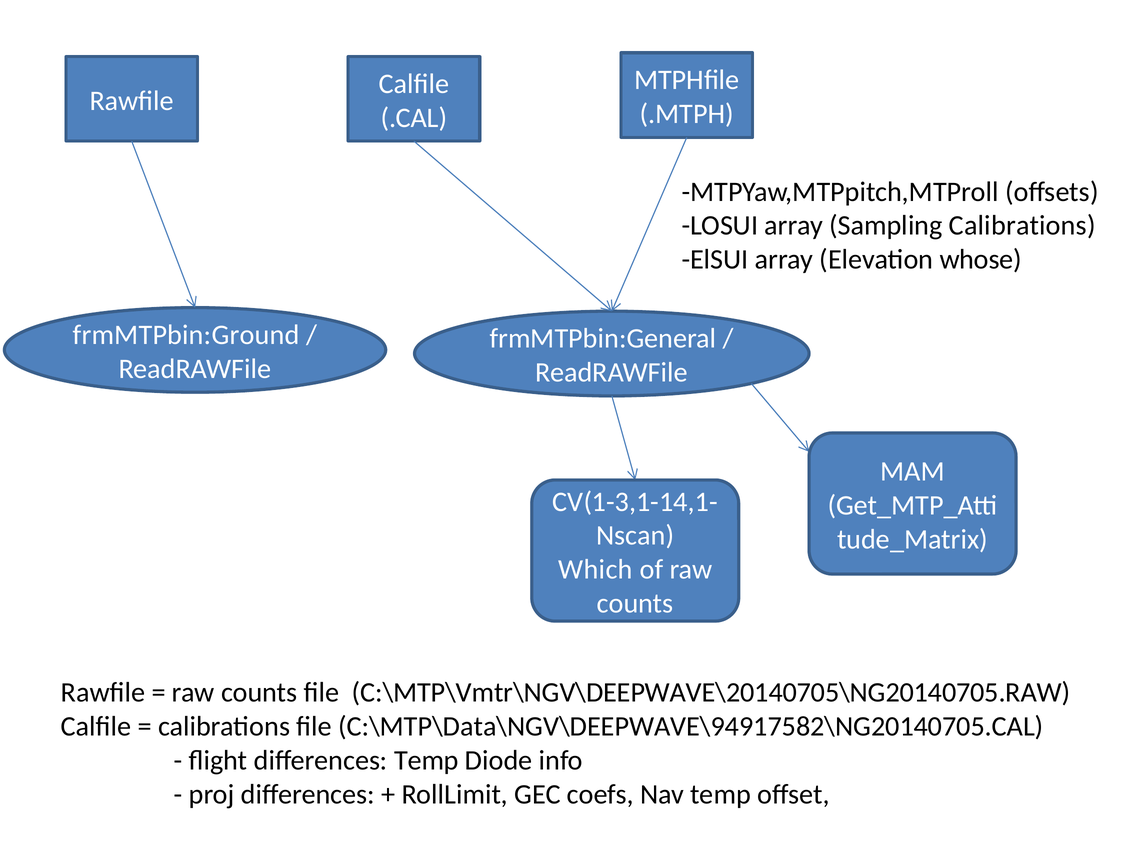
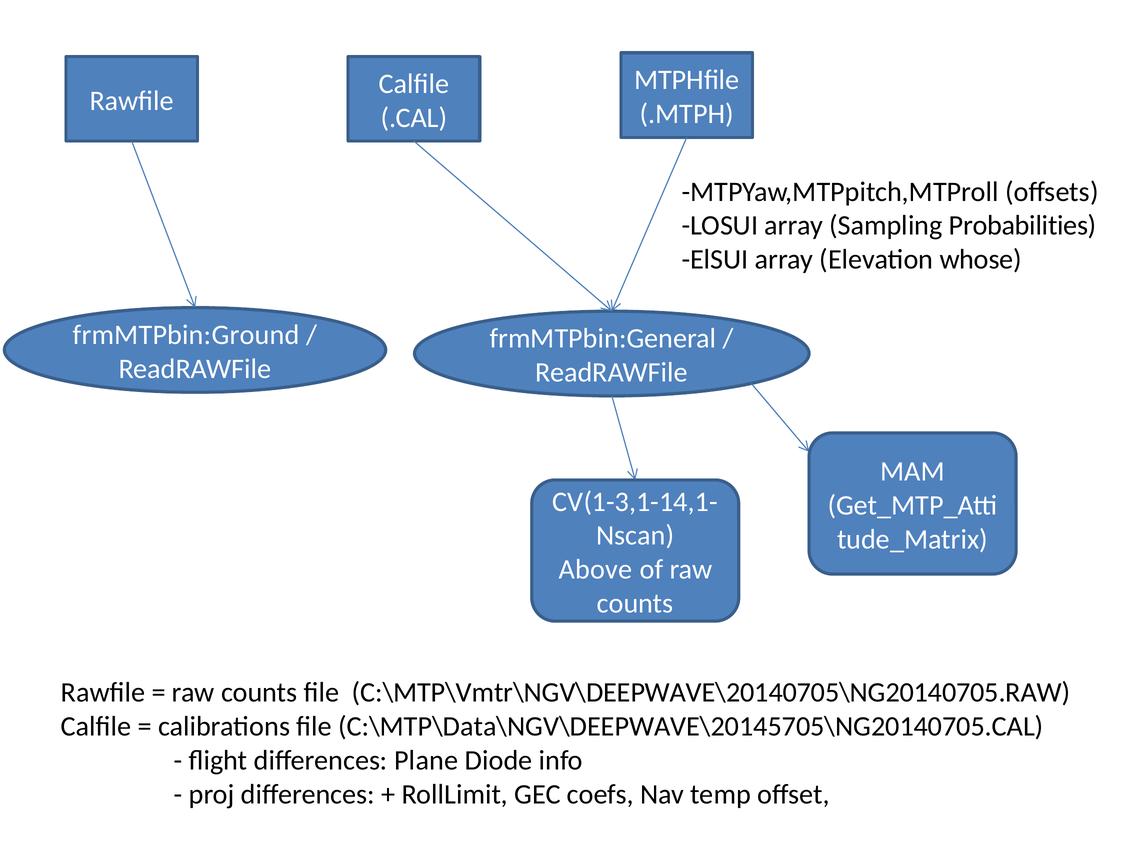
Sampling Calibrations: Calibrations -> Probabilities
Which: Which -> Above
C:\MTP\Data\NGV\DEEPWAVE\94917582\NG20140705.CAL: C:\MTP\Data\NGV\DEEPWAVE\94917582\NG20140705.CAL -> C:\MTP\Data\NGV\DEEPWAVE\20145705\NG20140705.CAL
differences Temp: Temp -> Plane
